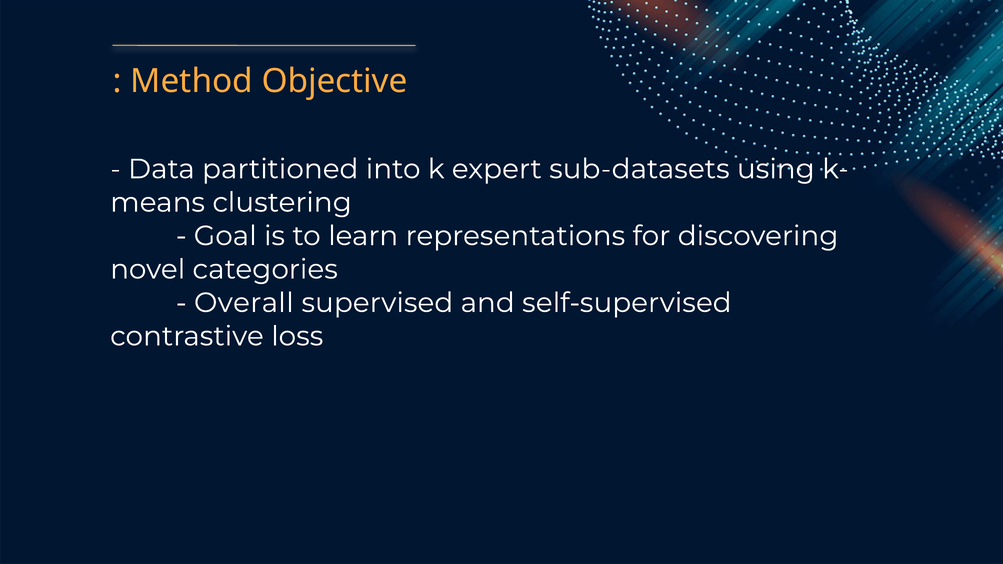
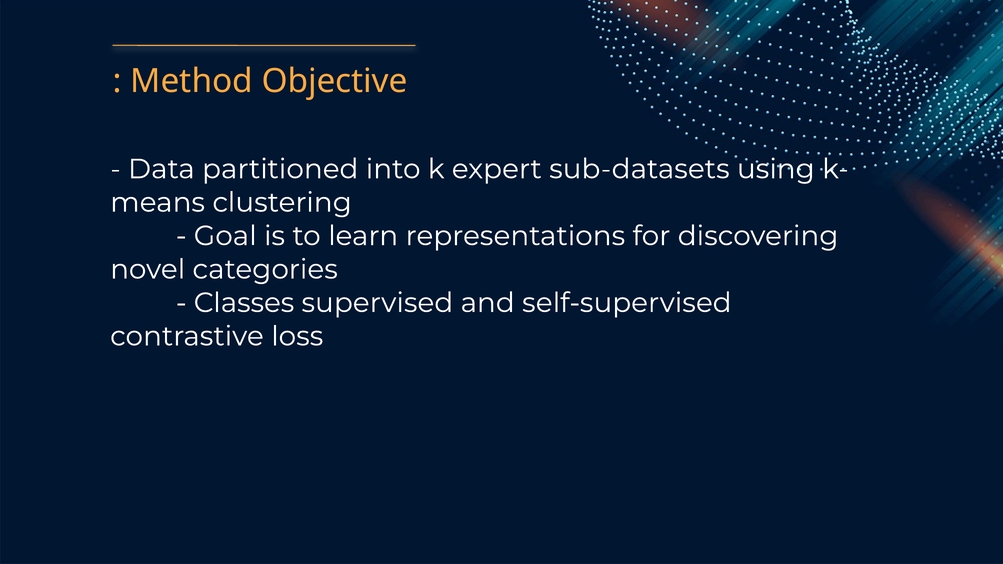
Overall: Overall -> Classes
